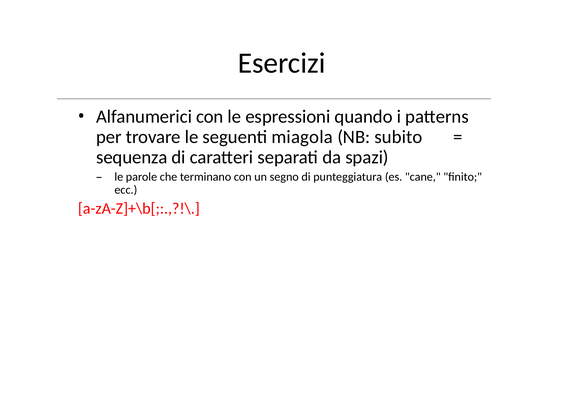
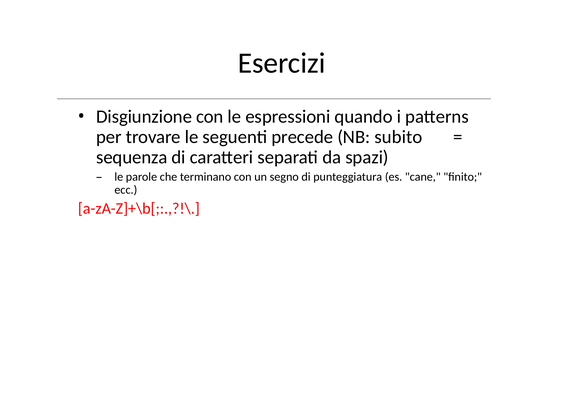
Alfanumerici: Alfanumerici -> Disgiunzione
miagola: miagola -> precede
